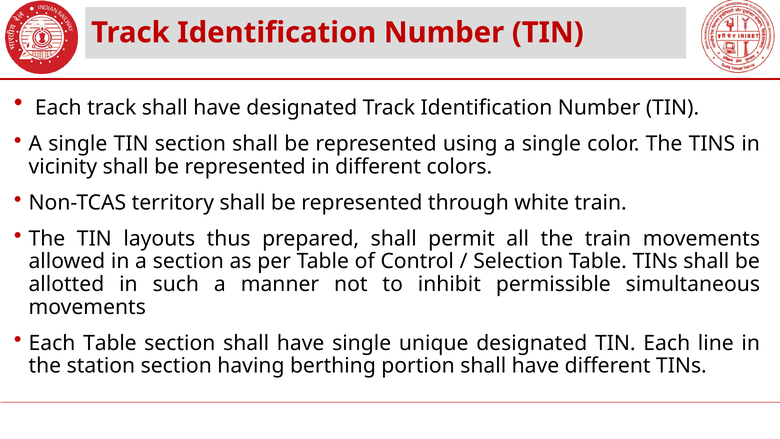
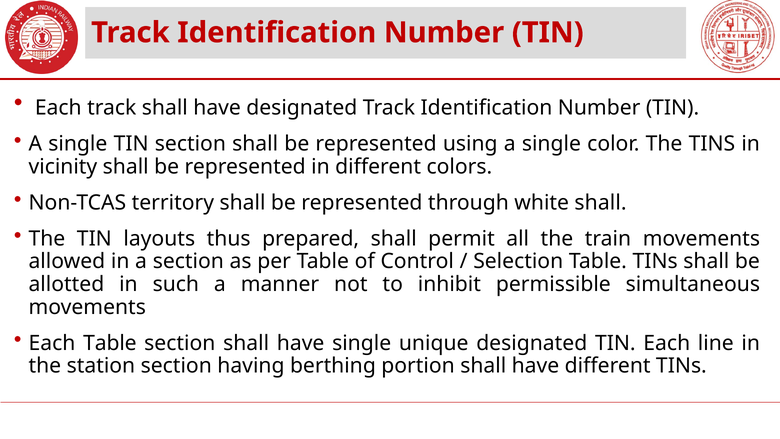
white train: train -> shall
